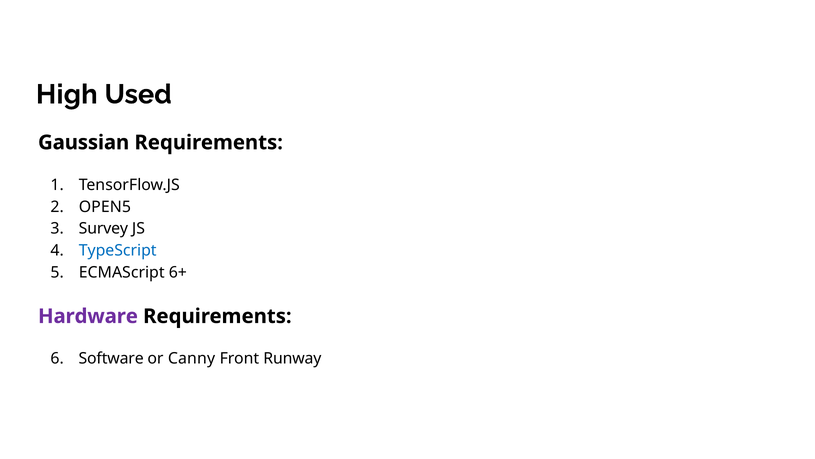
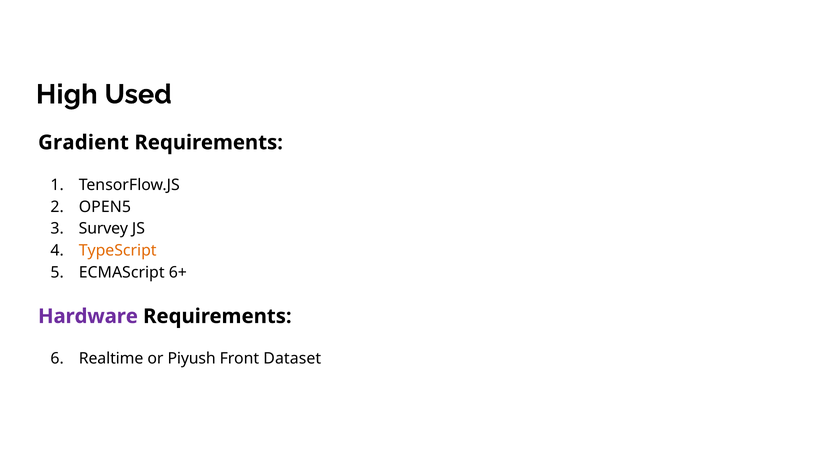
Gaussian: Gaussian -> Gradient
TypeScript colour: blue -> orange
Software: Software -> Realtime
Canny: Canny -> Piyush
Runway: Runway -> Dataset
